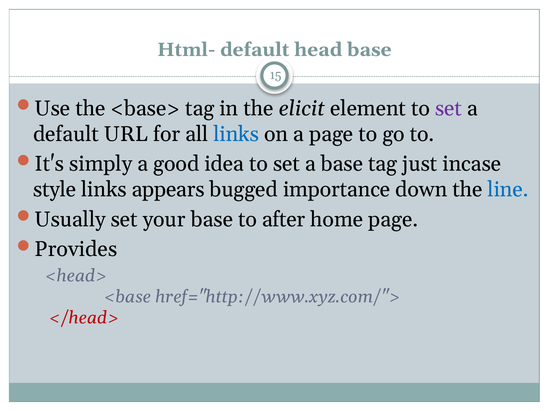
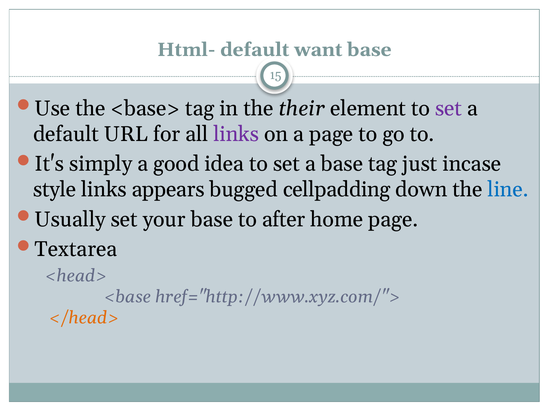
head: head -> want
elicit: elicit -> their
links at (236, 134) colour: blue -> purple
importance: importance -> cellpadding
Provides: Provides -> Textarea
</head> colour: red -> orange
